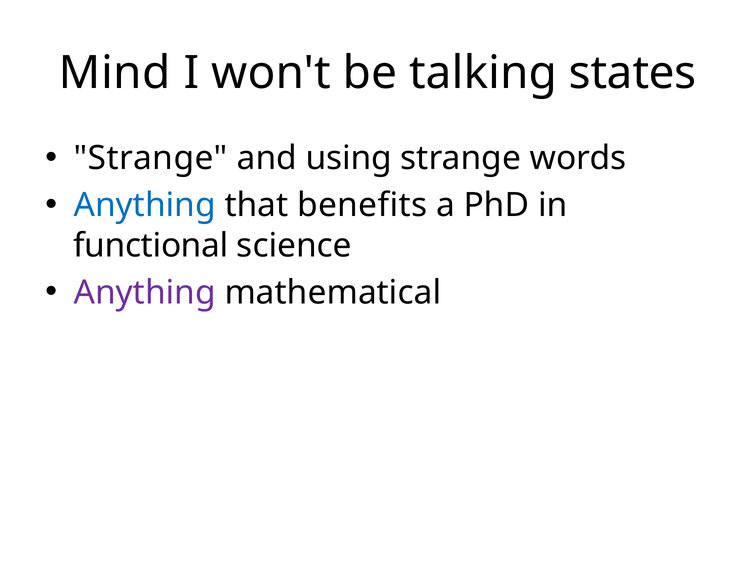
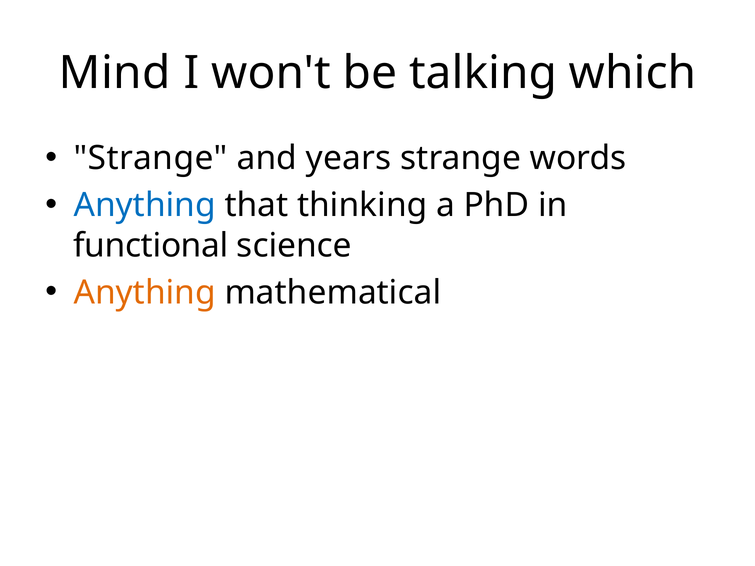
states: states -> which
using: using -> years
benefits: benefits -> thinking
Anything at (145, 293) colour: purple -> orange
